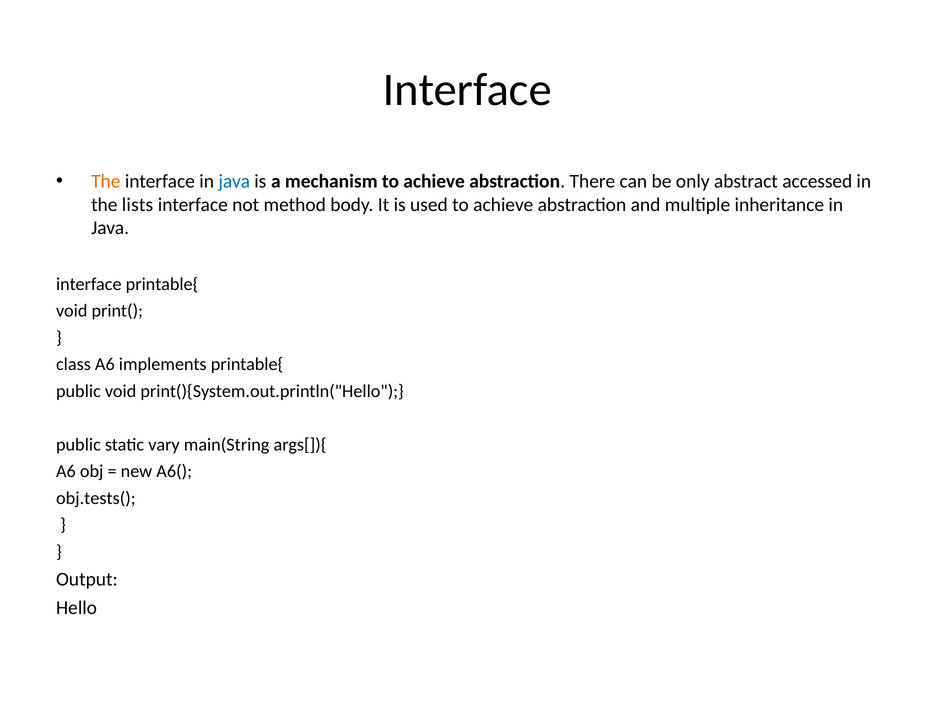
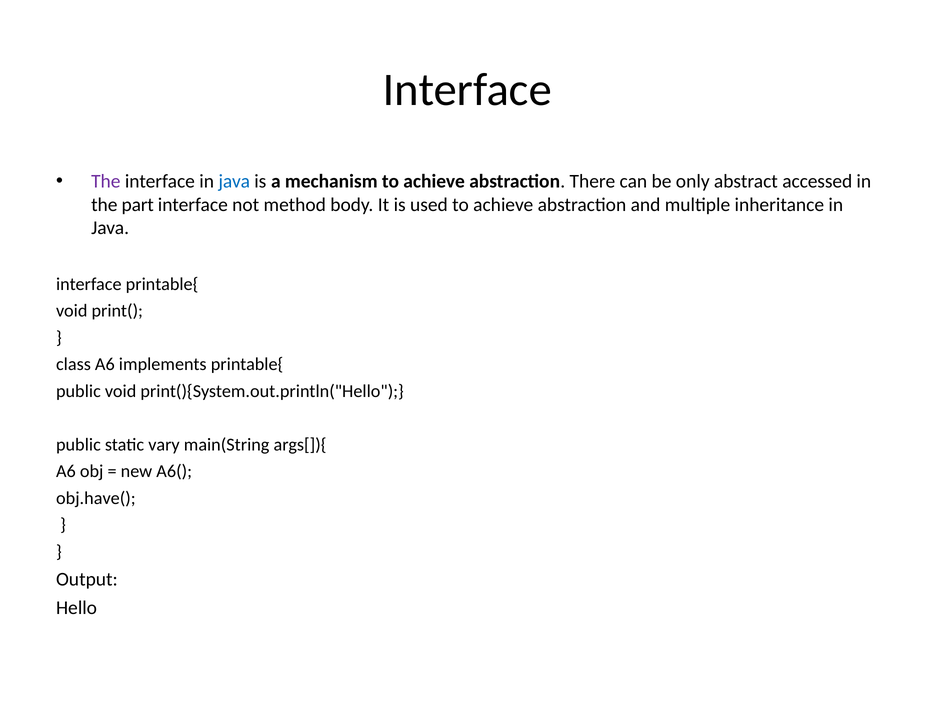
The at (106, 181) colour: orange -> purple
lists: lists -> part
obj.tests(: obj.tests( -> obj.have(
